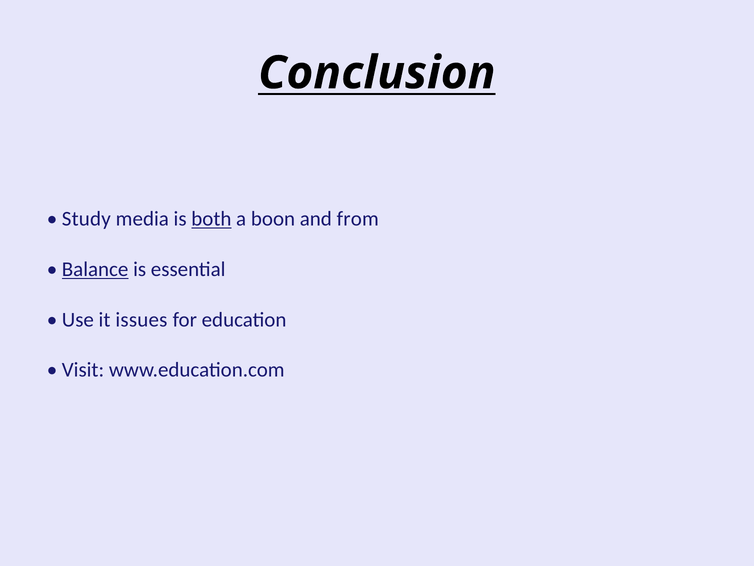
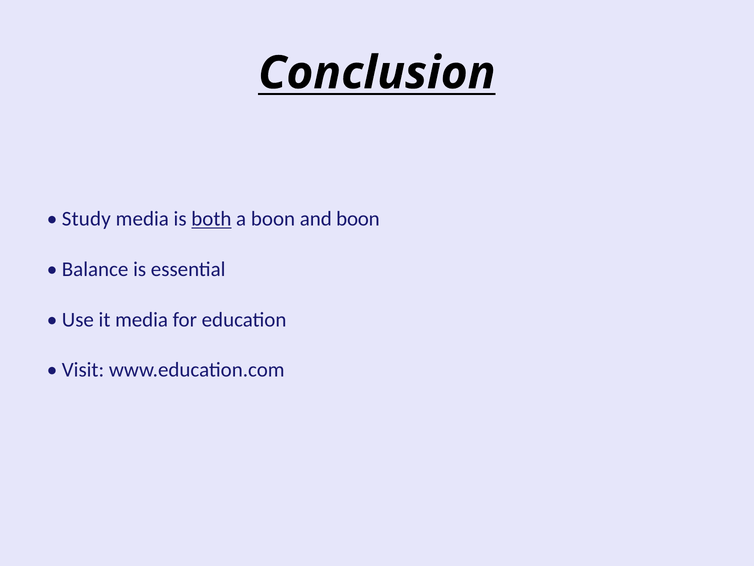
and from: from -> boon
Balance underline: present -> none
it issues: issues -> media
